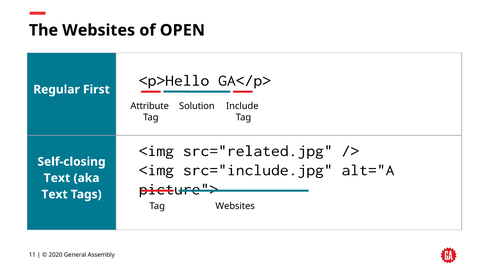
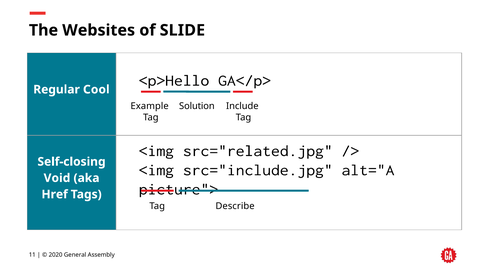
OPEN: OPEN -> SLIDE
First: First -> Cool
Attribute: Attribute -> Example
Text at (57, 178): Text -> Void
Text at (55, 195): Text -> Href
Tag Websites: Websites -> Describe
